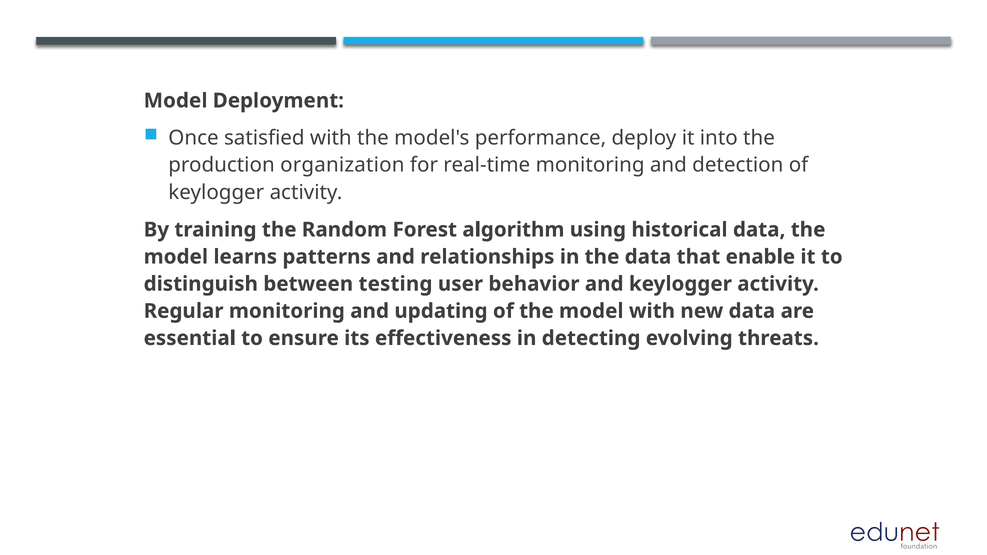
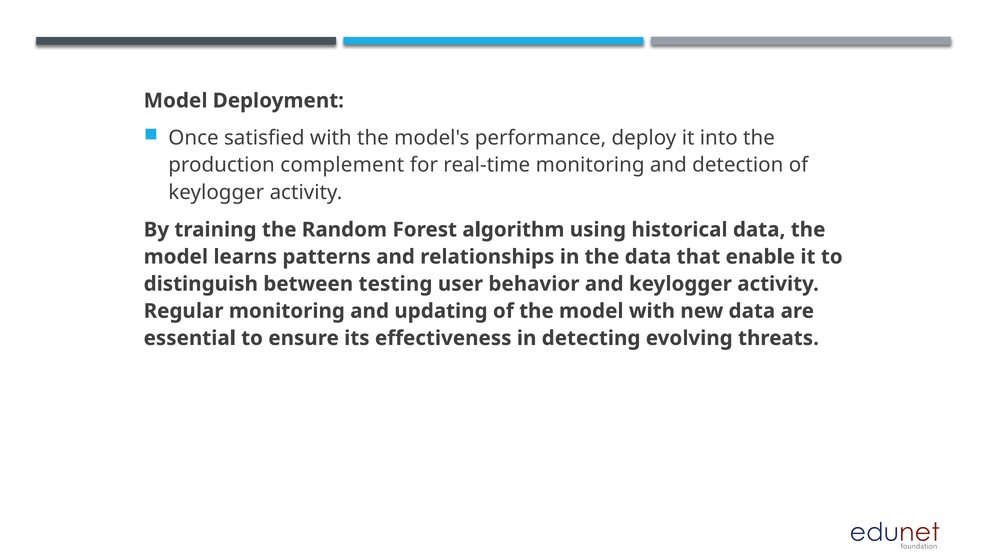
organization: organization -> complement
